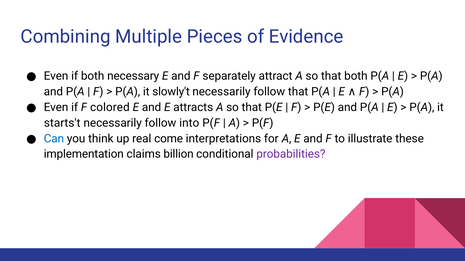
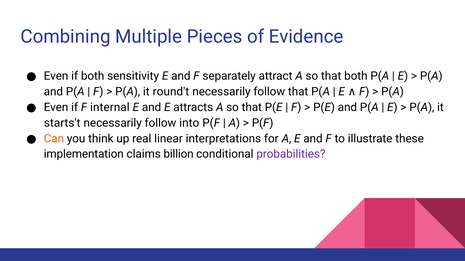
necessary: necessary -> sensitivity
slowly't: slowly't -> round't
colored: colored -> internal
Can colour: blue -> orange
come: come -> linear
